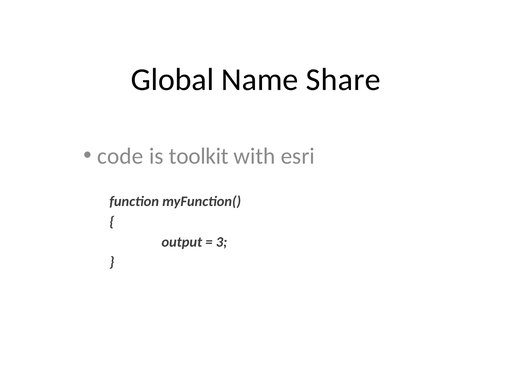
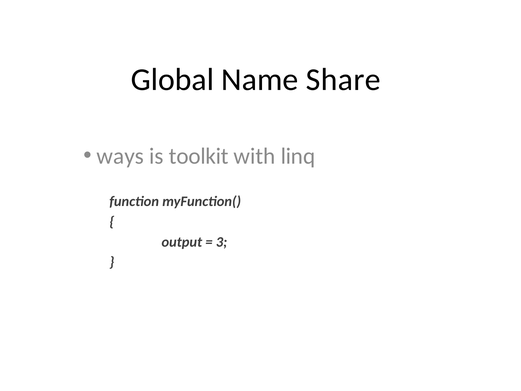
code: code -> ways
esri: esri -> linq
